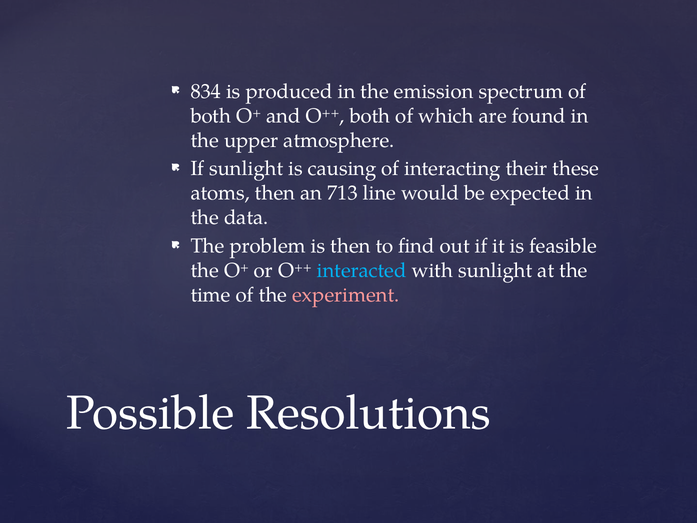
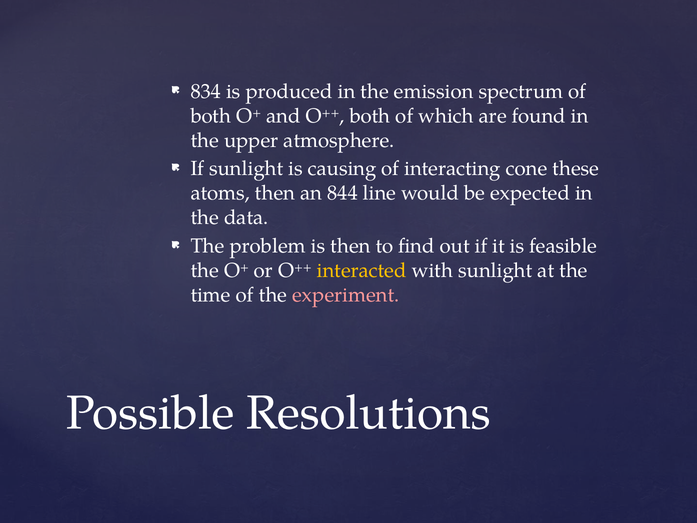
their: their -> cone
713: 713 -> 844
interacted colour: light blue -> yellow
